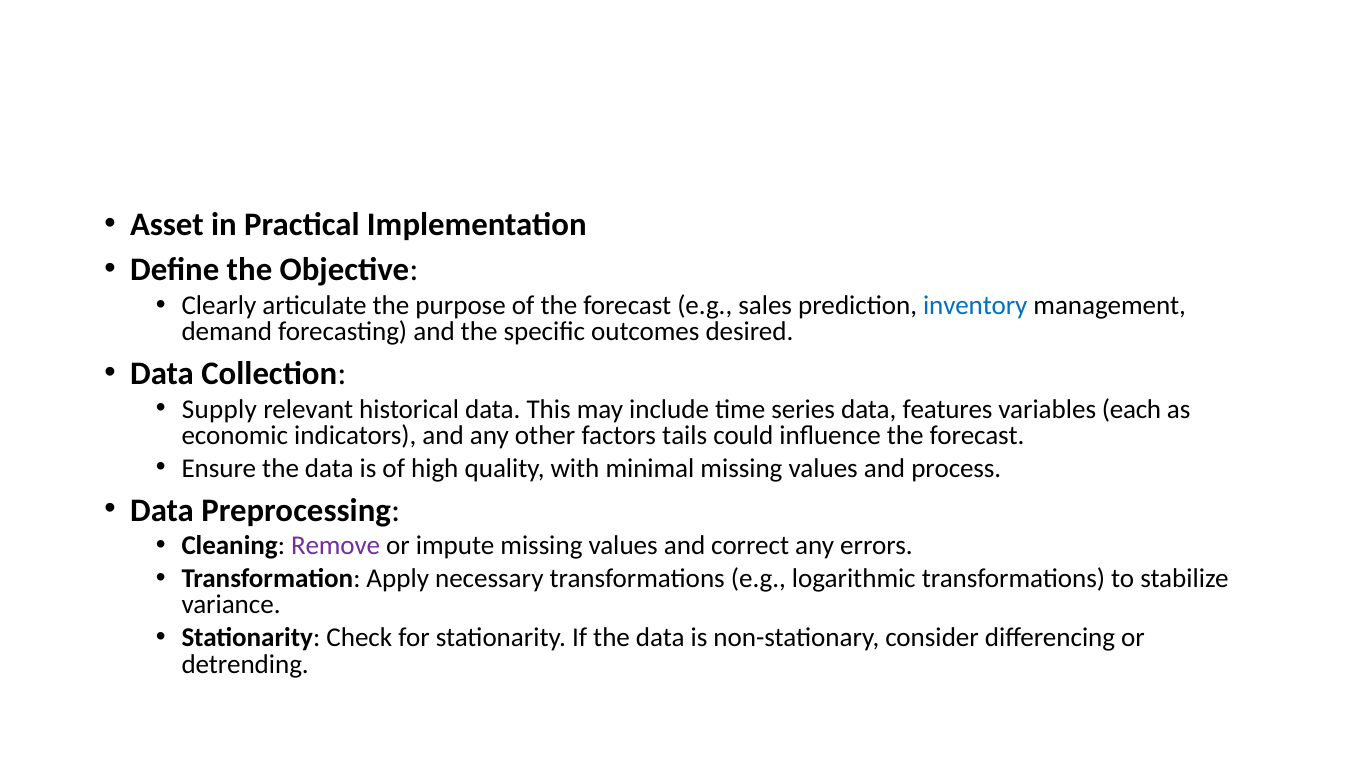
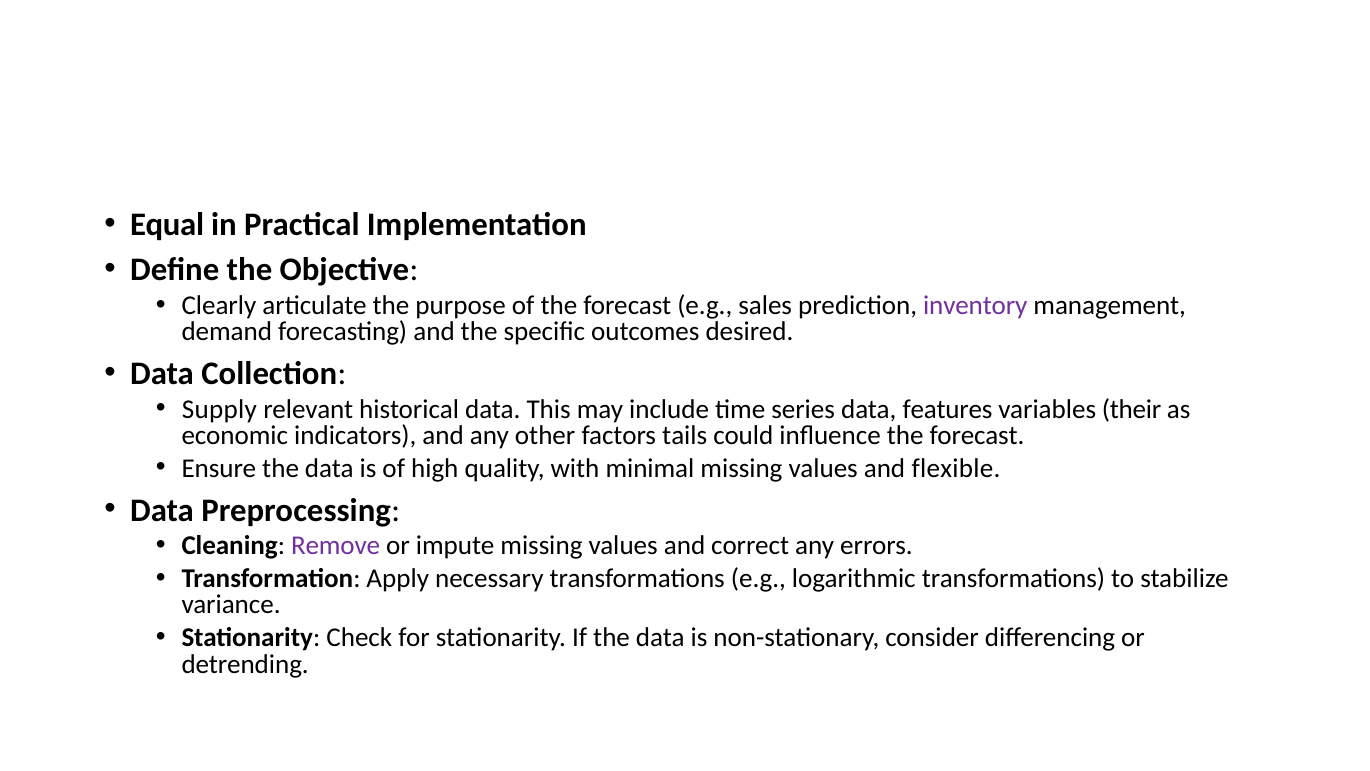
Asset: Asset -> Equal
inventory colour: blue -> purple
each: each -> their
process: process -> flexible
